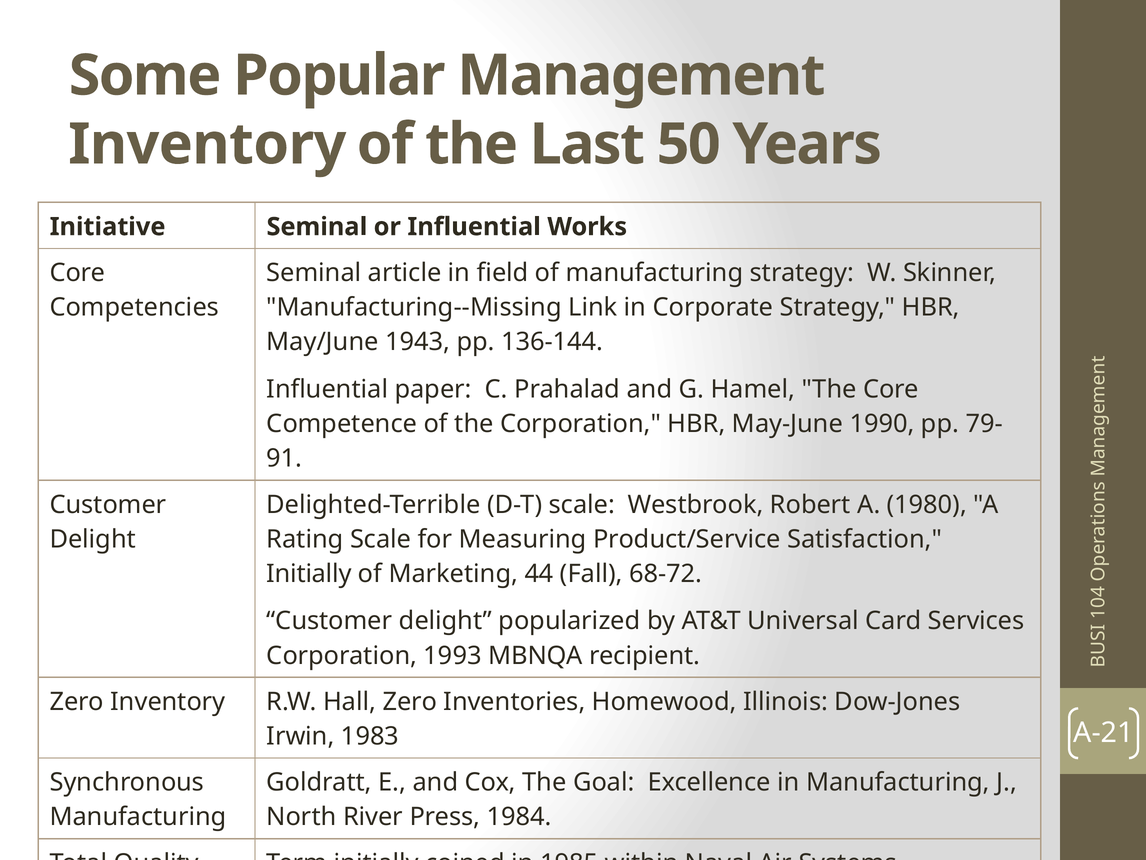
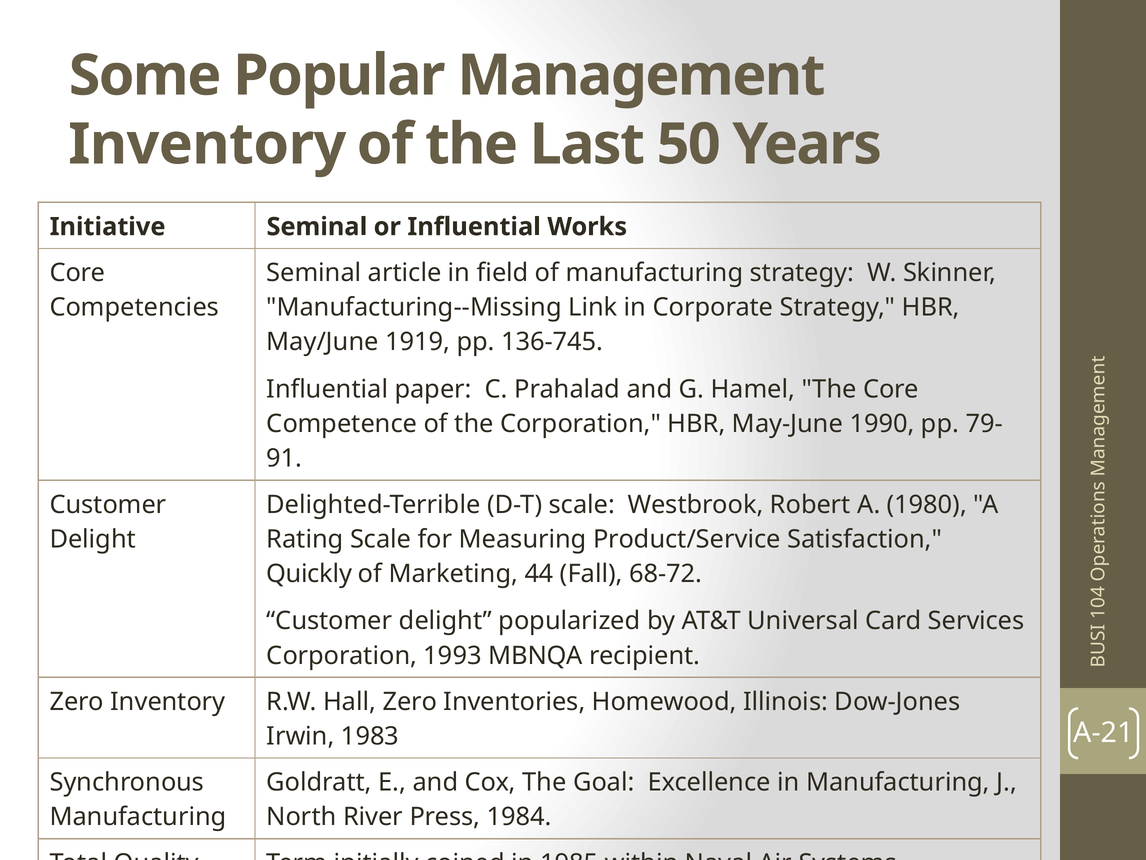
1943: 1943 -> 1919
136-144: 136-144 -> 136-745
Initially at (309, 573): Initially -> Quickly
